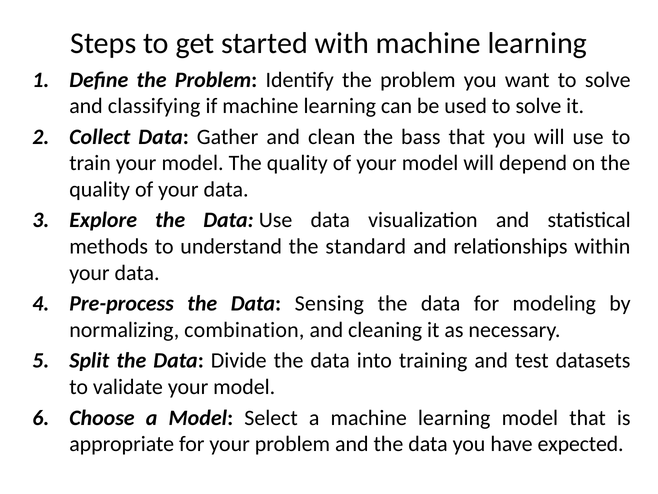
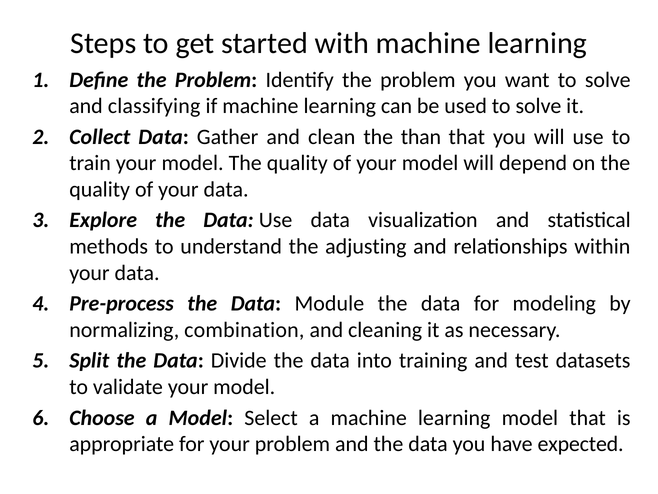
bass: bass -> than
standard: standard -> adjusting
Sensing: Sensing -> Module
